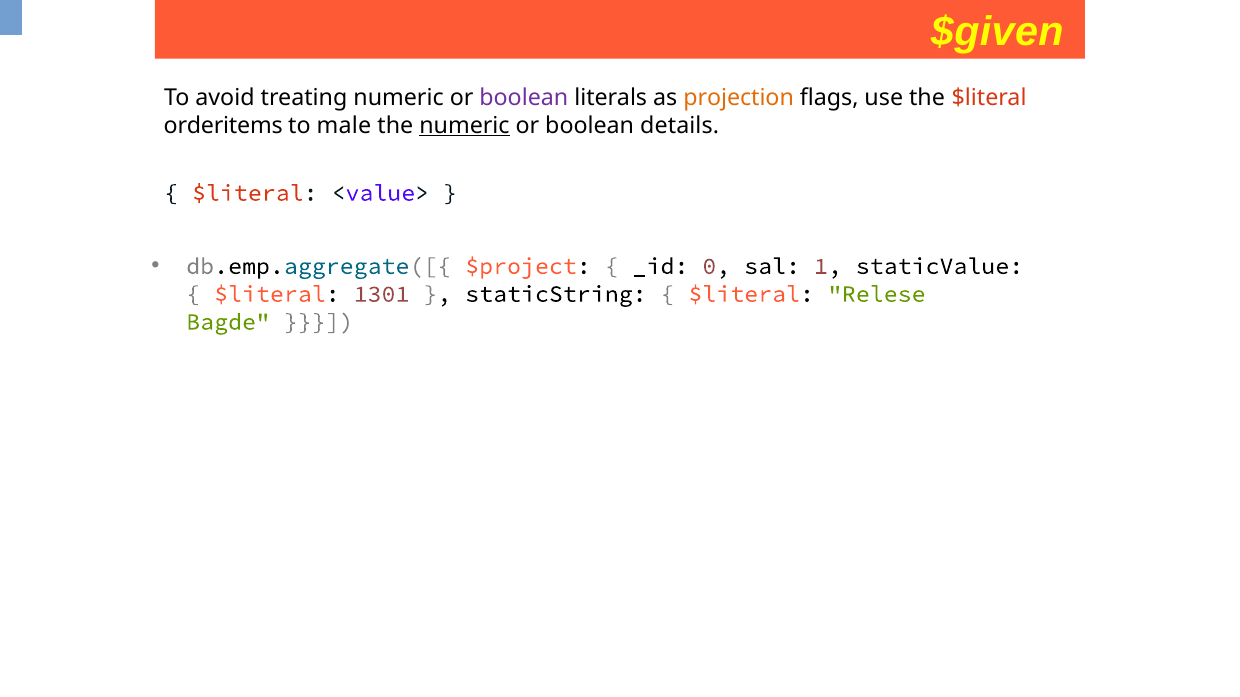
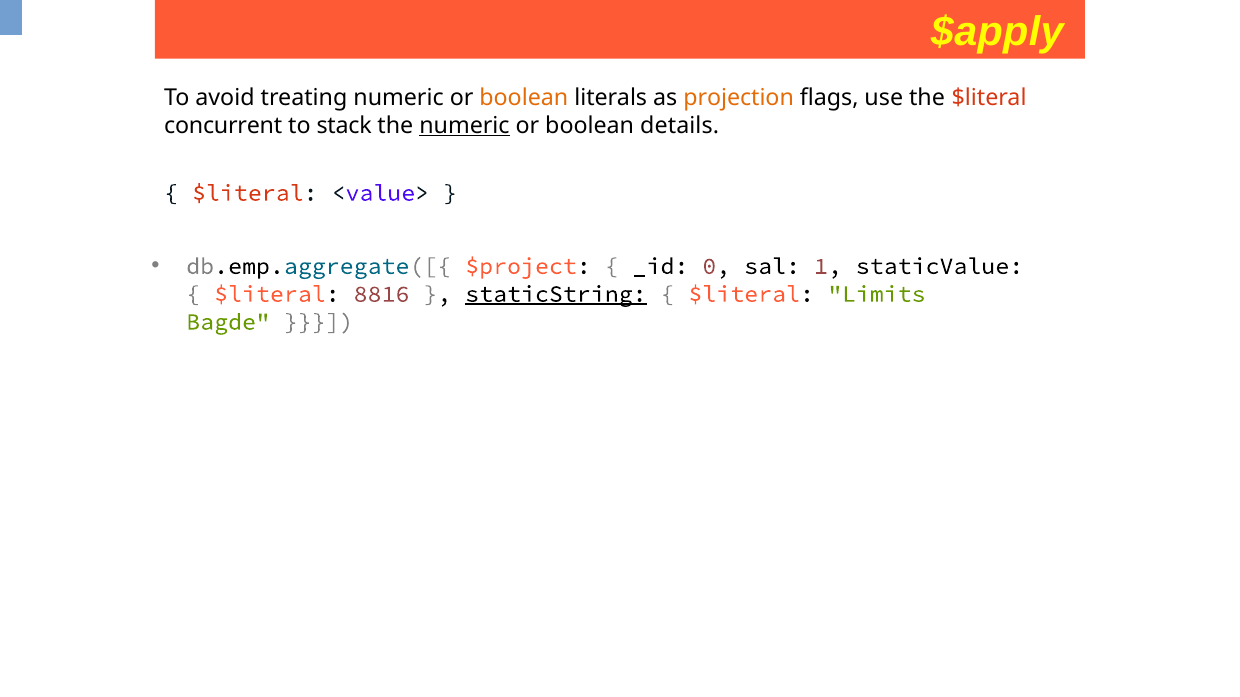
$given: $given -> $apply
boolean at (524, 98) colour: purple -> orange
orderitems: orderitems -> concurrent
male: male -> stack
1301: 1301 -> 8816
staticString underline: none -> present
Relese: Relese -> Limits
